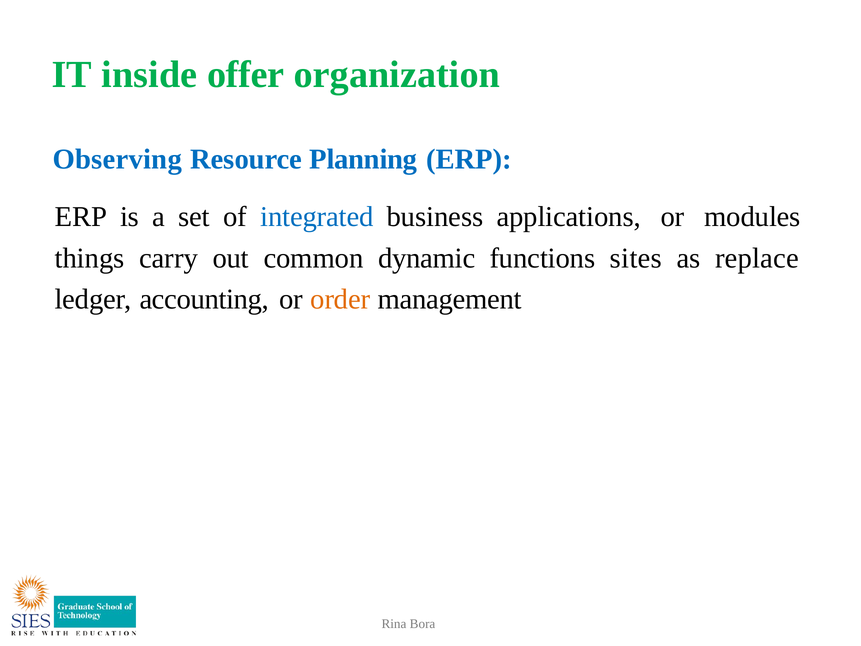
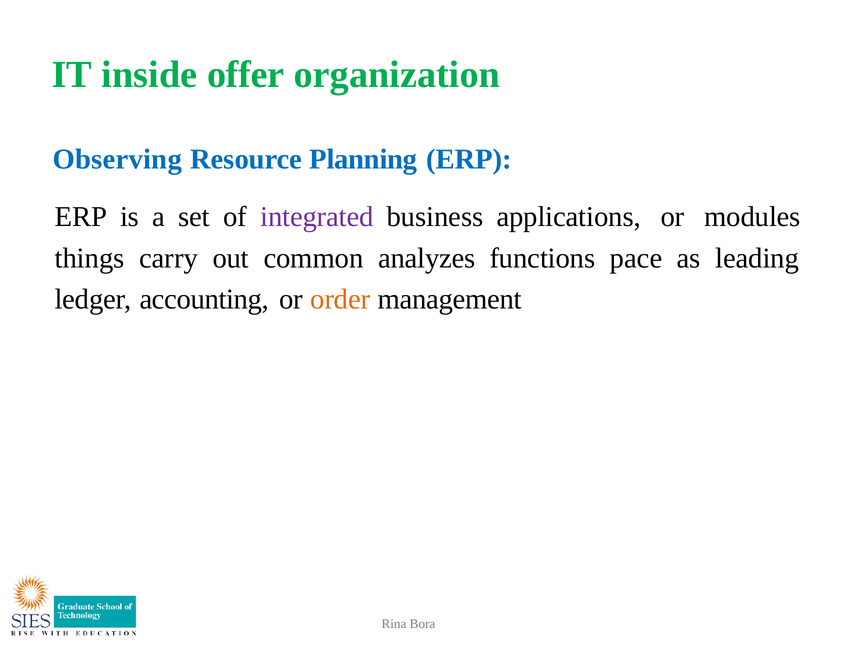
integrated colour: blue -> purple
dynamic: dynamic -> analyzes
sites: sites -> pace
replace: replace -> leading
